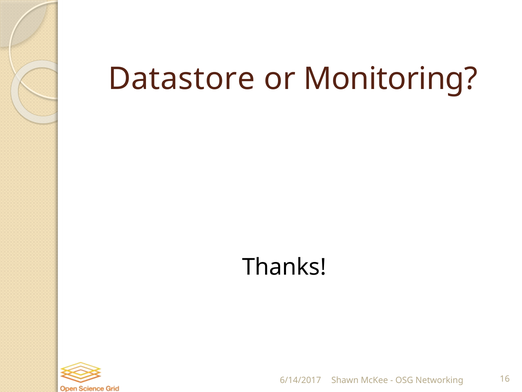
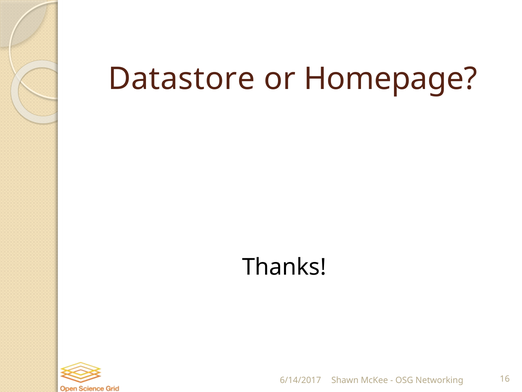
Monitoring: Monitoring -> Homepage
